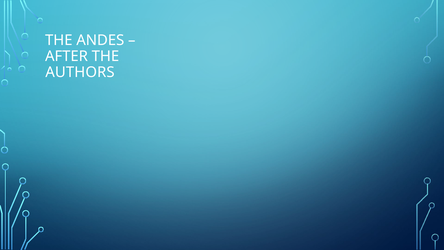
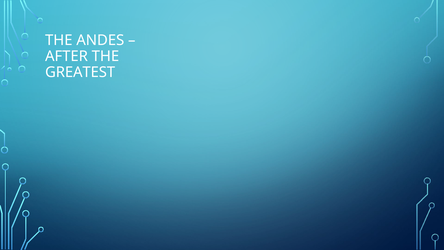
AUTHORS: AUTHORS -> GREATEST
